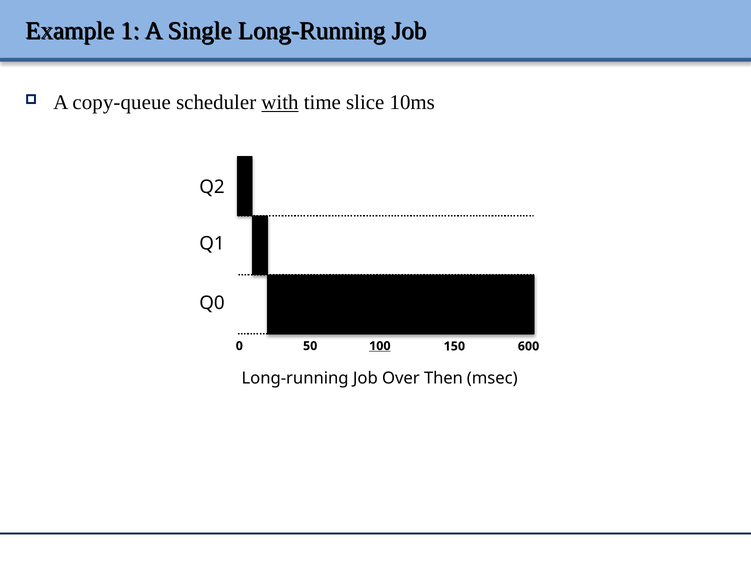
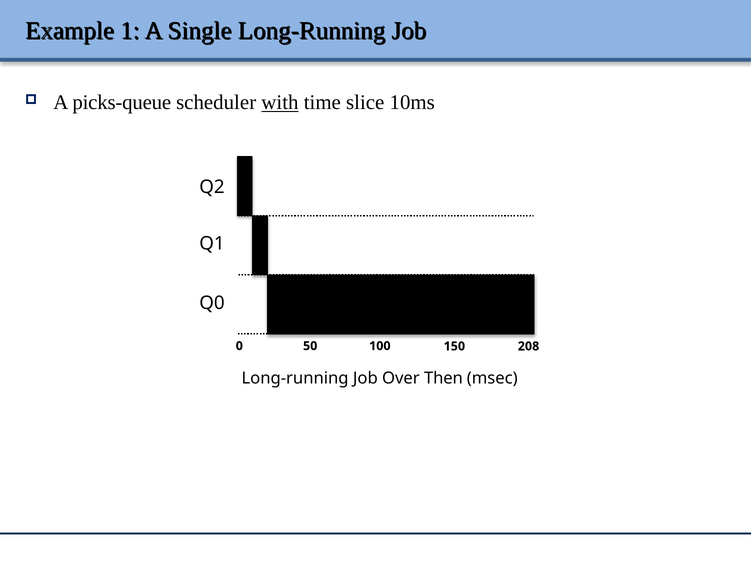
copy-queue: copy-queue -> picks-queue
100 underline: present -> none
600: 600 -> 208
